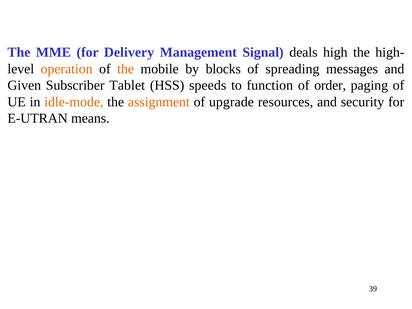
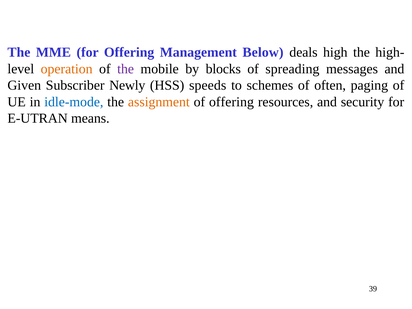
for Delivery: Delivery -> Offering
Signal: Signal -> Below
the at (126, 69) colour: orange -> purple
Tablet: Tablet -> Newly
function: function -> schemes
order: order -> often
idle-mode colour: orange -> blue
of upgrade: upgrade -> offering
